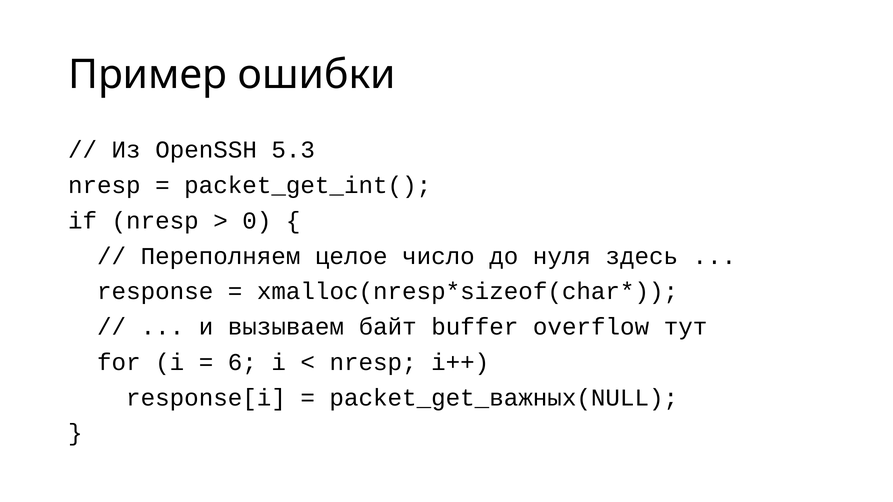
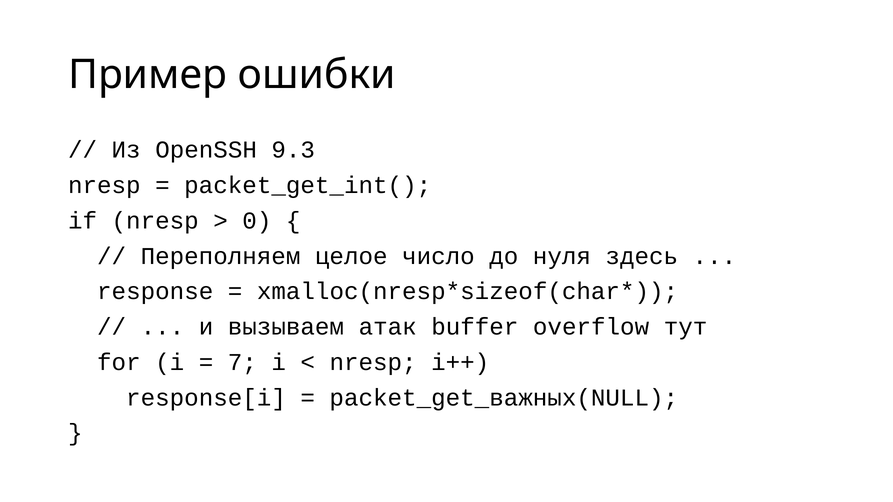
5.3: 5.3 -> 9.3
байт: байт -> атак
6: 6 -> 7
